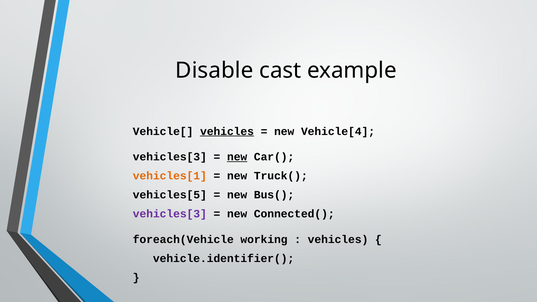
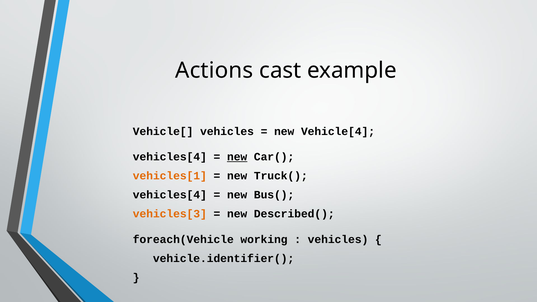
Disable: Disable -> Actions
vehicles at (227, 131) underline: present -> none
vehicles[3 at (170, 157): vehicles[3 -> vehicles[4
vehicles[5 at (170, 195): vehicles[5 -> vehicles[4
vehicles[3 at (170, 214) colour: purple -> orange
Connected(: Connected( -> Described(
